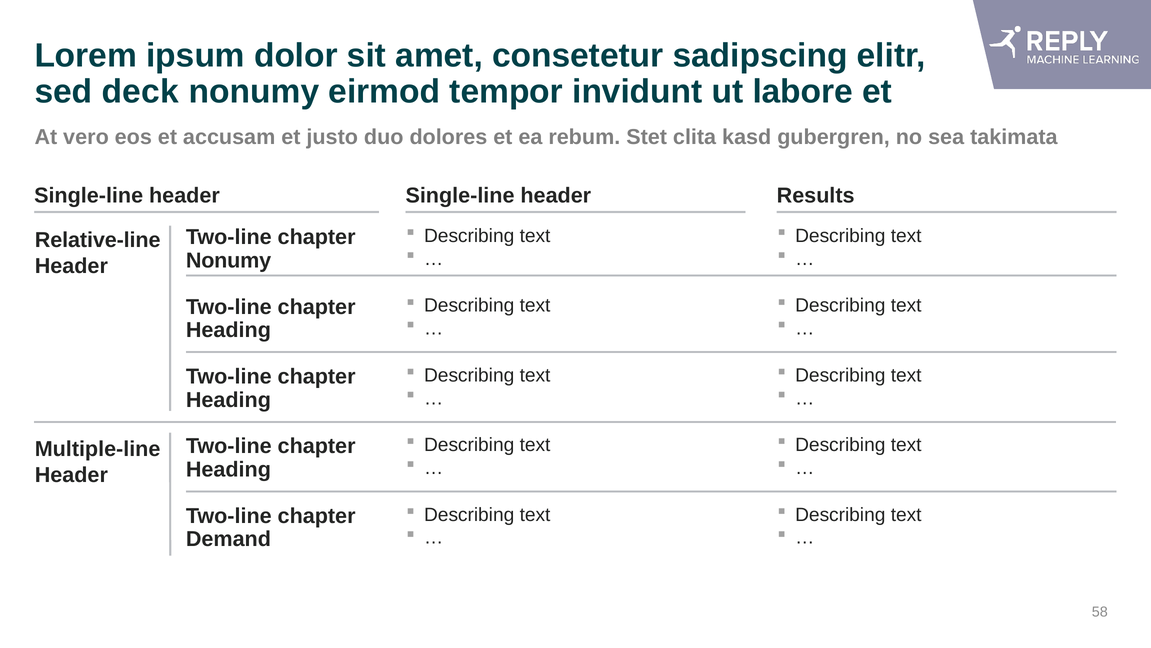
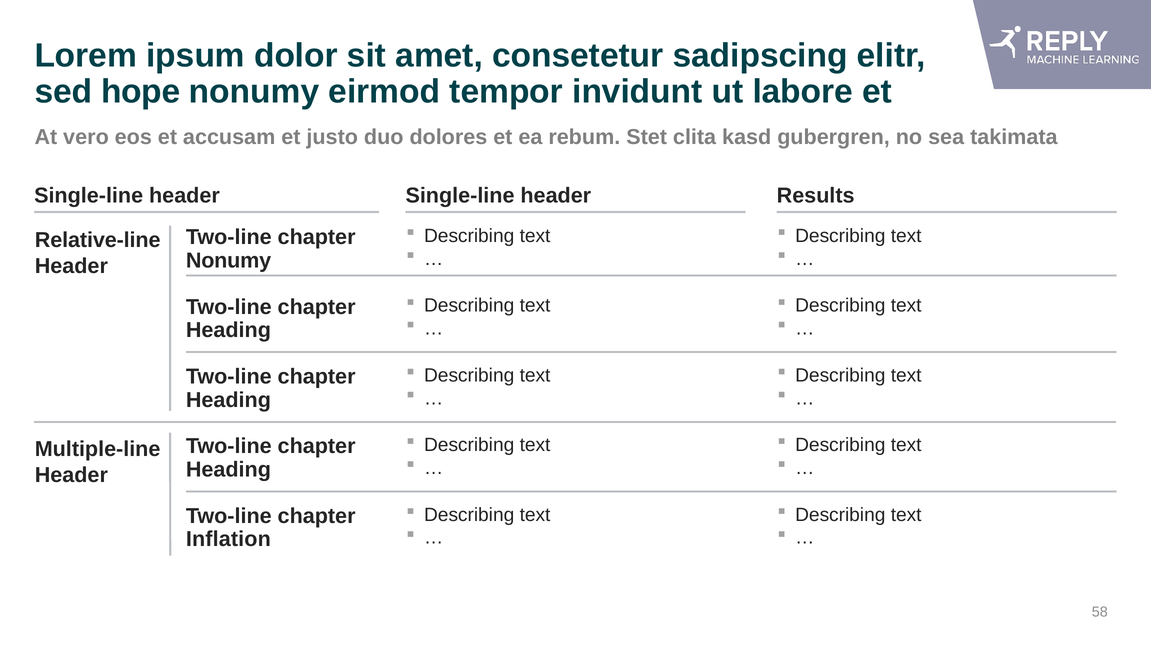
deck: deck -> hope
Demand: Demand -> Inflation
